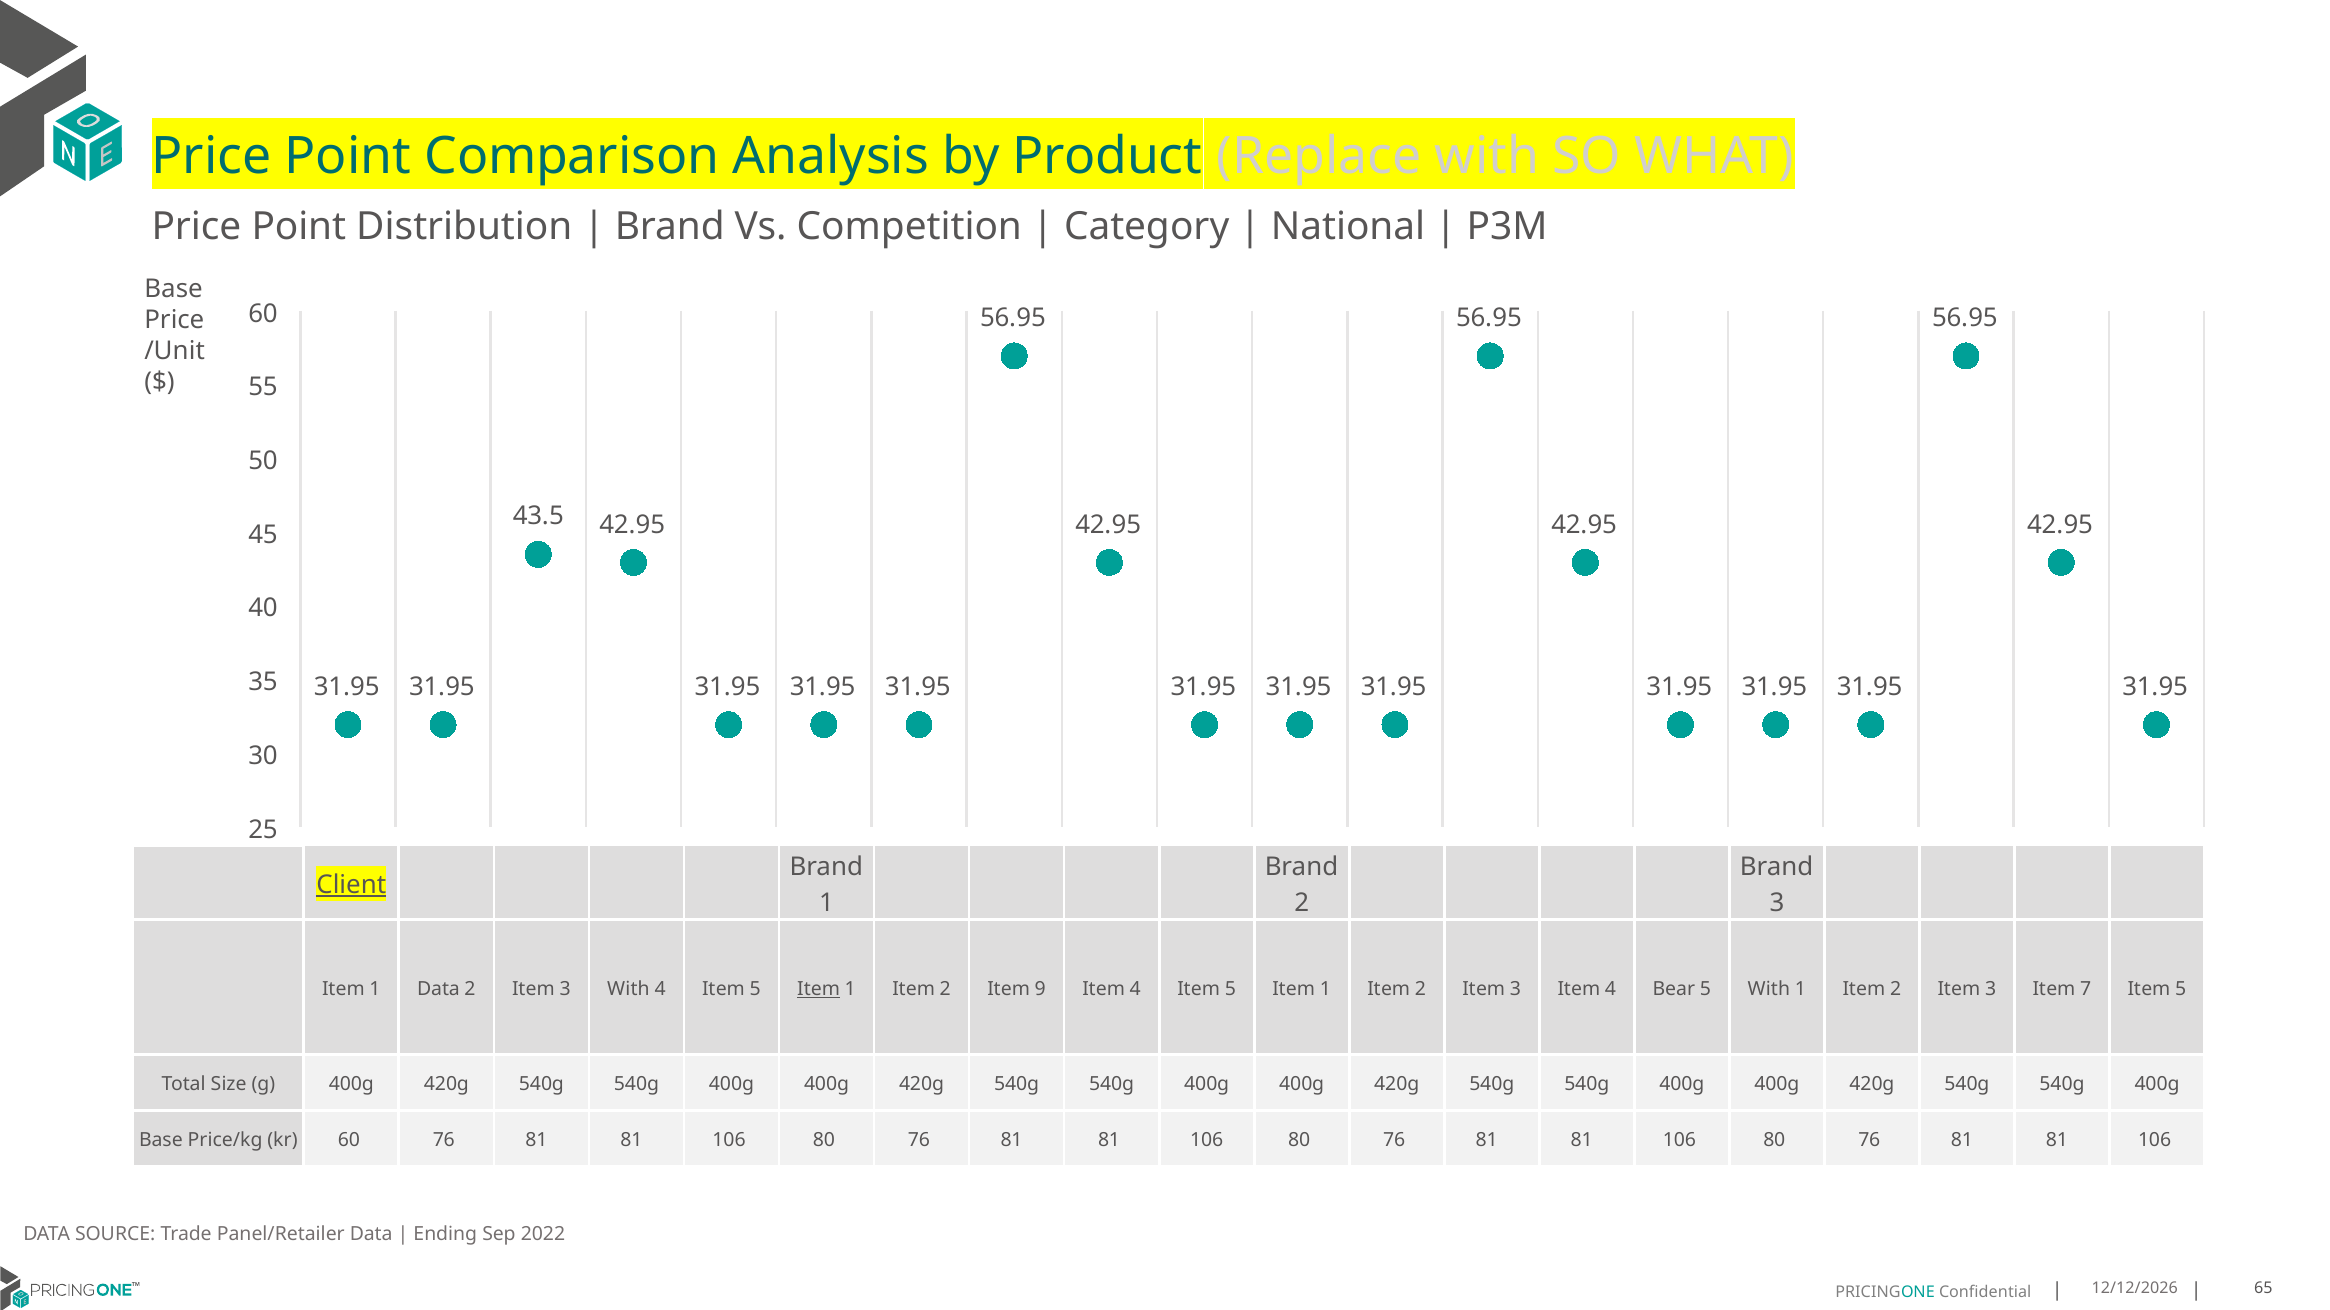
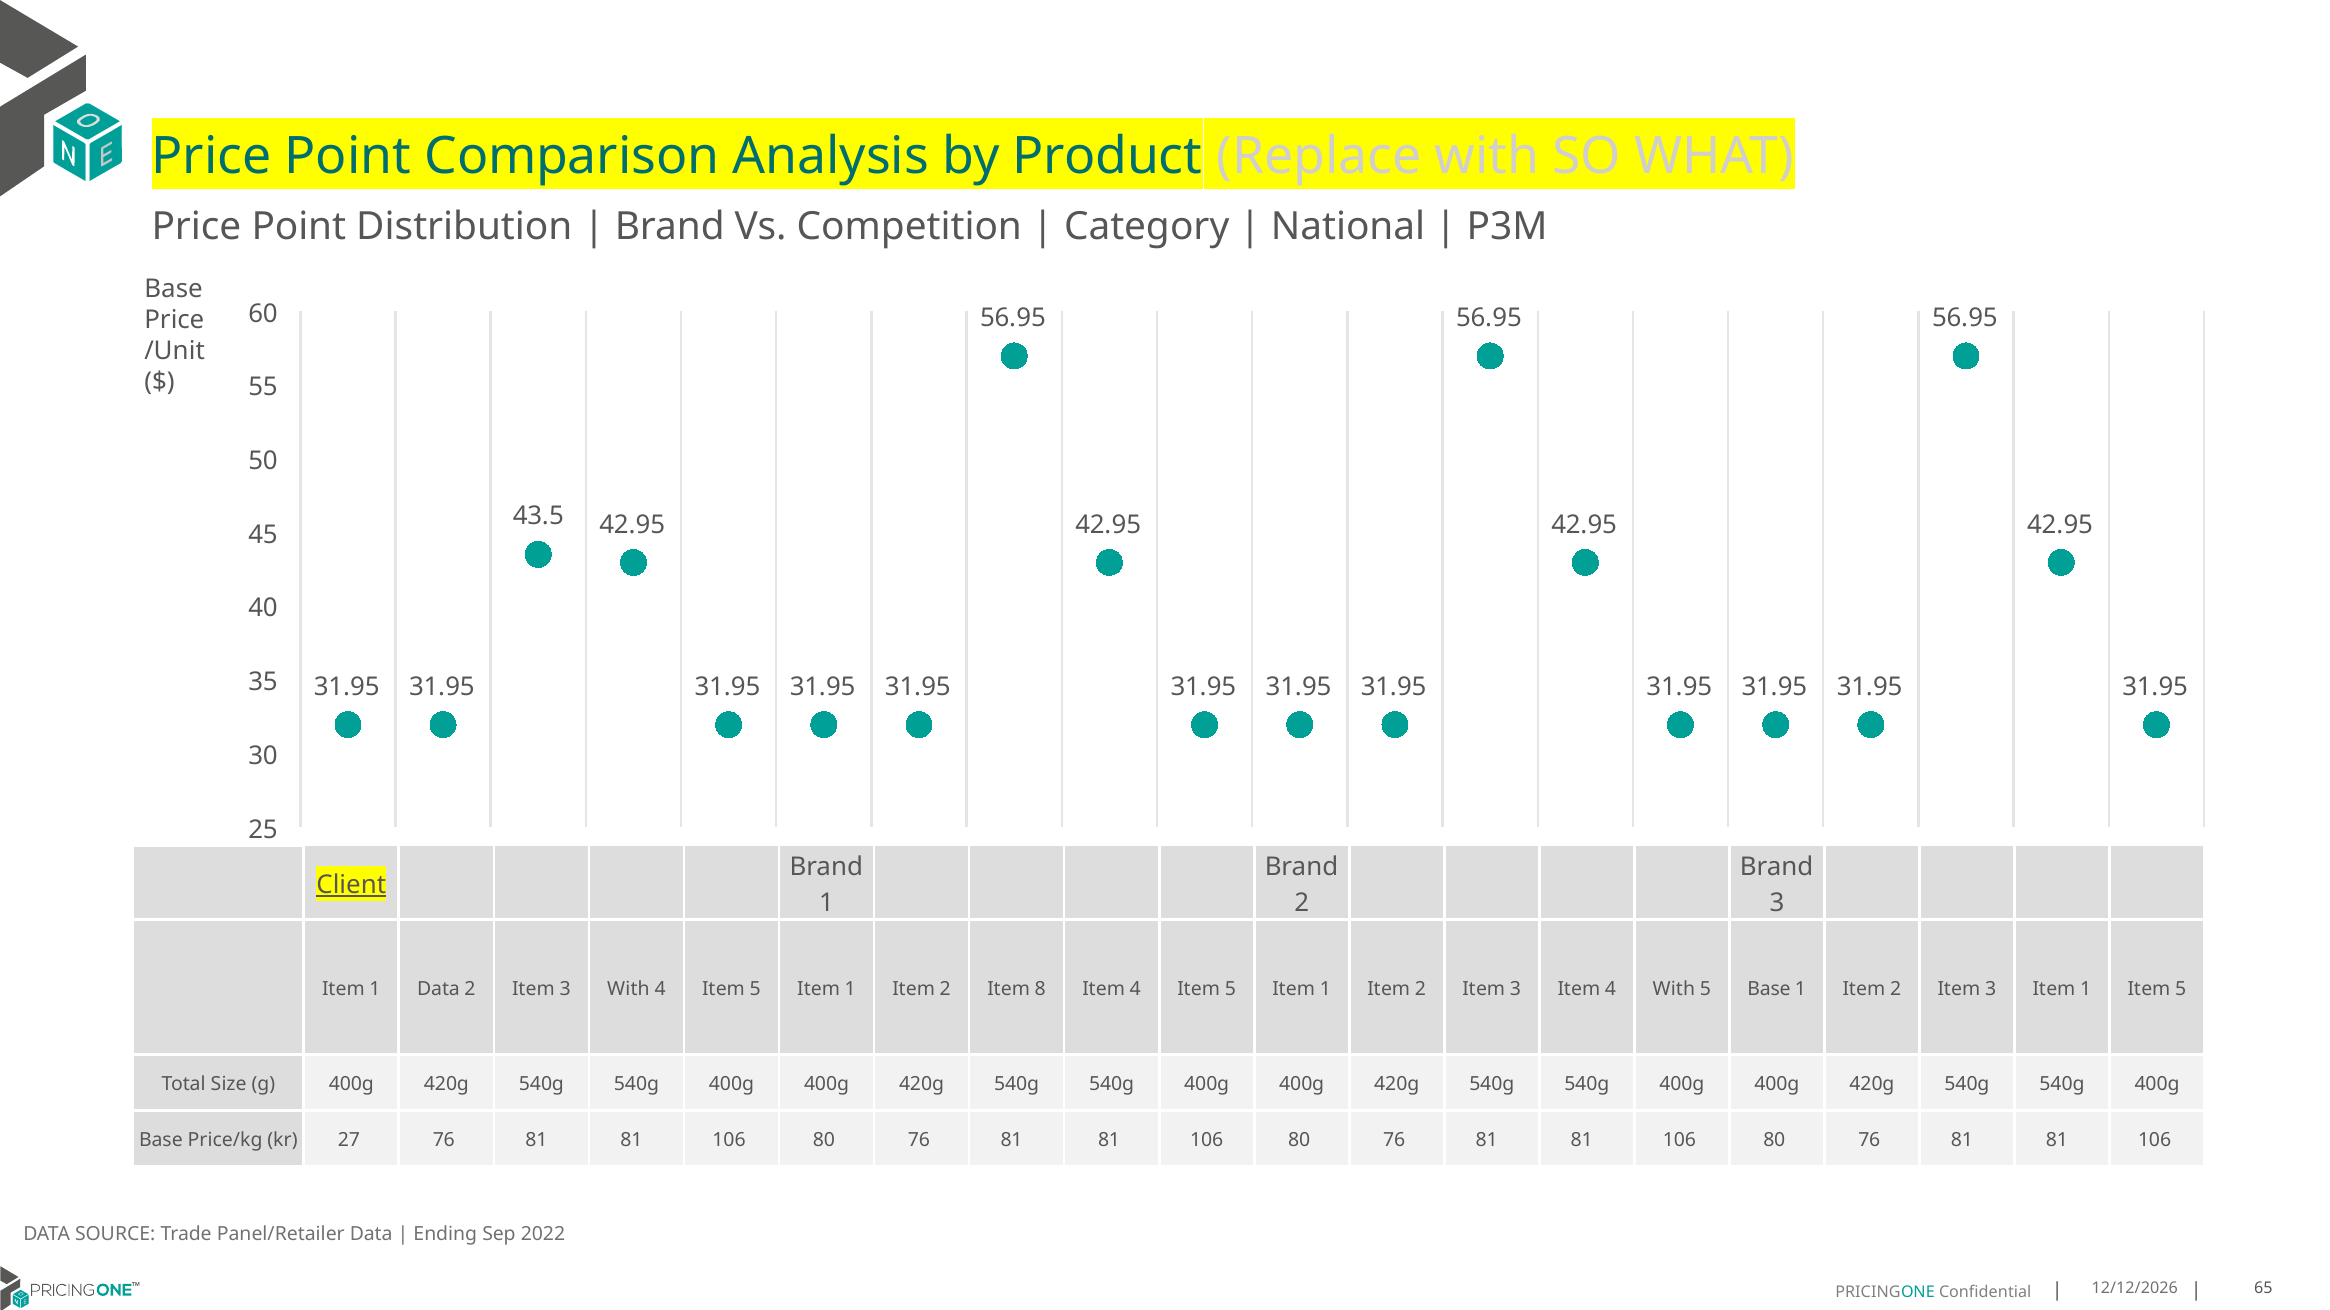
Item at (819, 989) underline: present -> none
9: 9 -> 8
4 Bear: Bear -> With
5 With: With -> Base
Item 3 Item 7: 7 -> 1
kr 60: 60 -> 27
